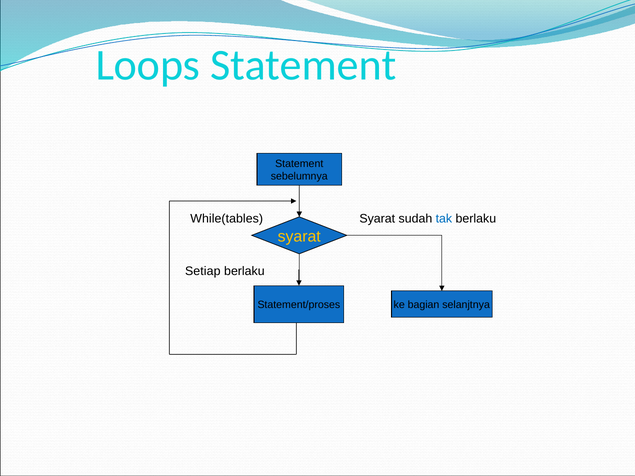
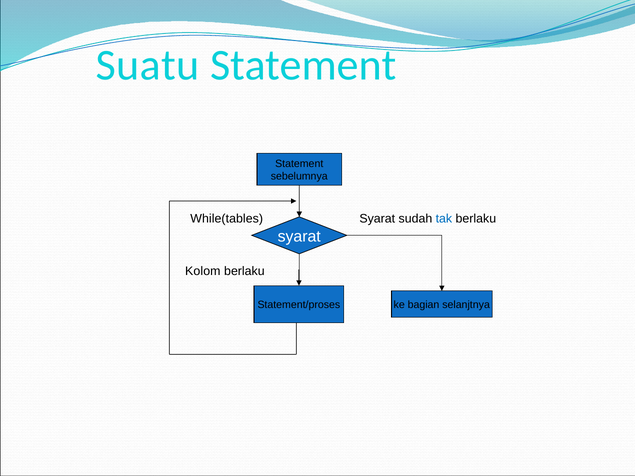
Loops: Loops -> Suatu
syarat at (299, 237) colour: yellow -> white
Setiap: Setiap -> Kolom
